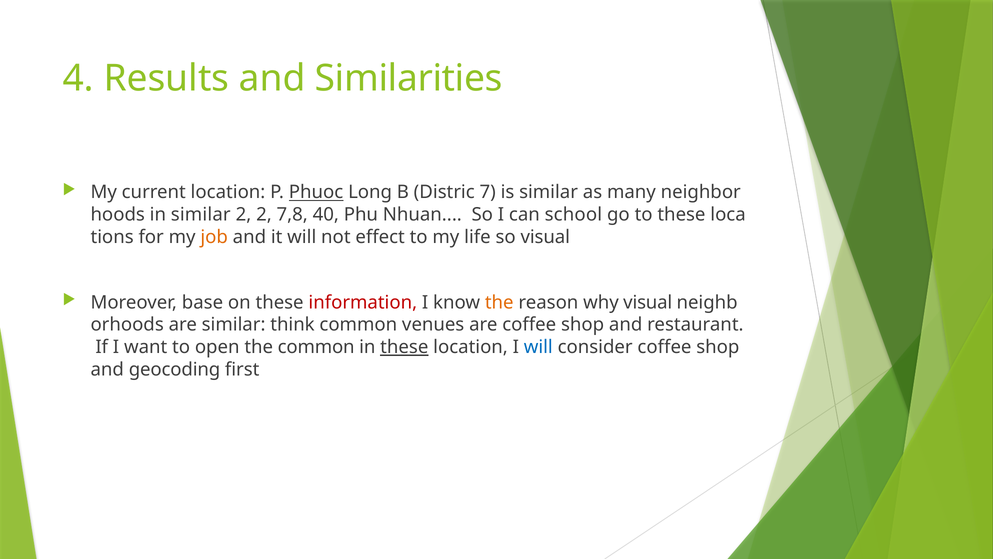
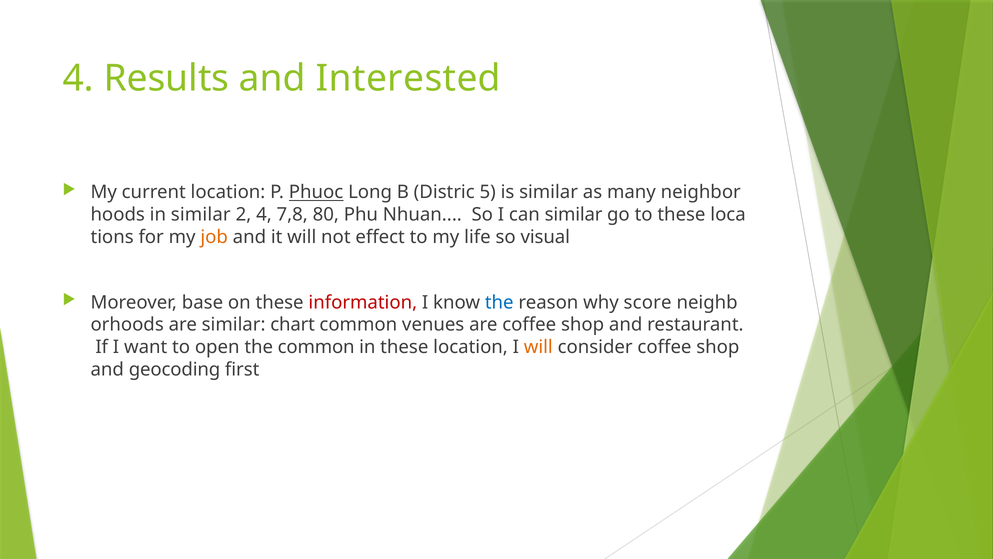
Similarities: Similarities -> Interested
7: 7 -> 5
2 2: 2 -> 4
40: 40 -> 80
can school: school -> similar
the at (499, 302) colour: orange -> blue
why visual: visual -> score
think: think -> chart
these at (404, 347) underline: present -> none
will at (538, 347) colour: blue -> orange
